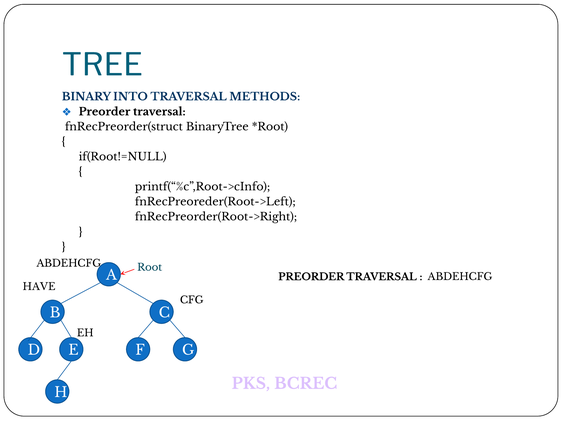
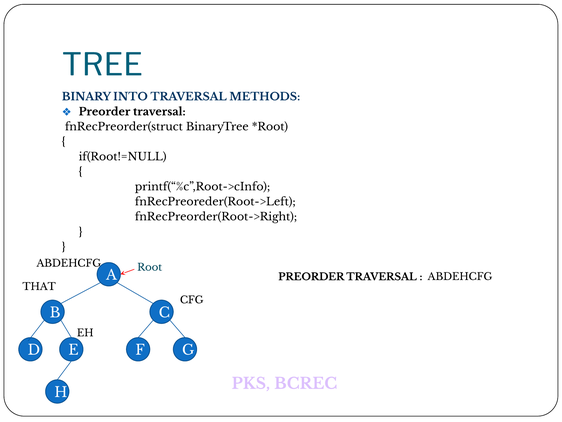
HAVE: HAVE -> THAT
